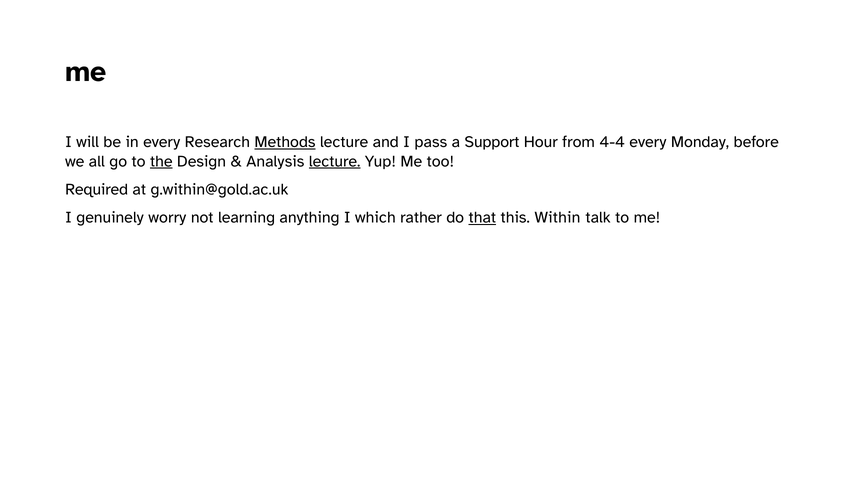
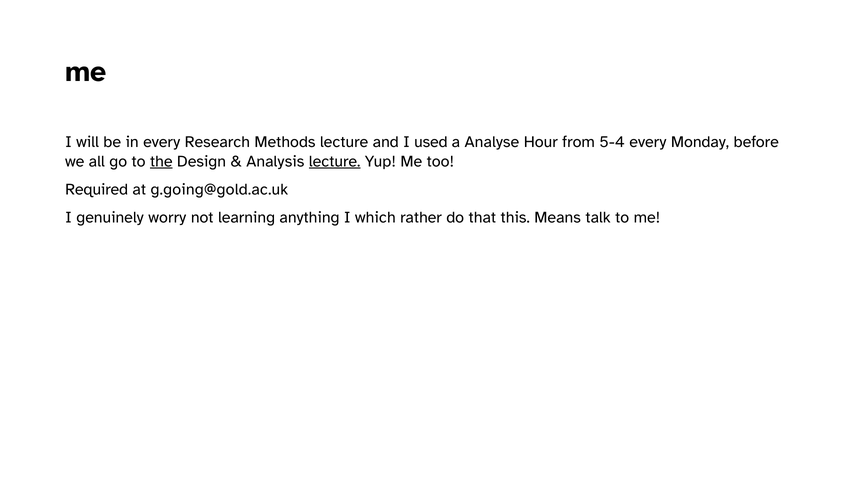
Methods underline: present -> none
pass: pass -> used
Support: Support -> Analyse
4-4: 4-4 -> 5-4
g.within@gold.ac.uk: g.within@gold.ac.uk -> g.going@gold.ac.uk
that underline: present -> none
Within: Within -> Means
